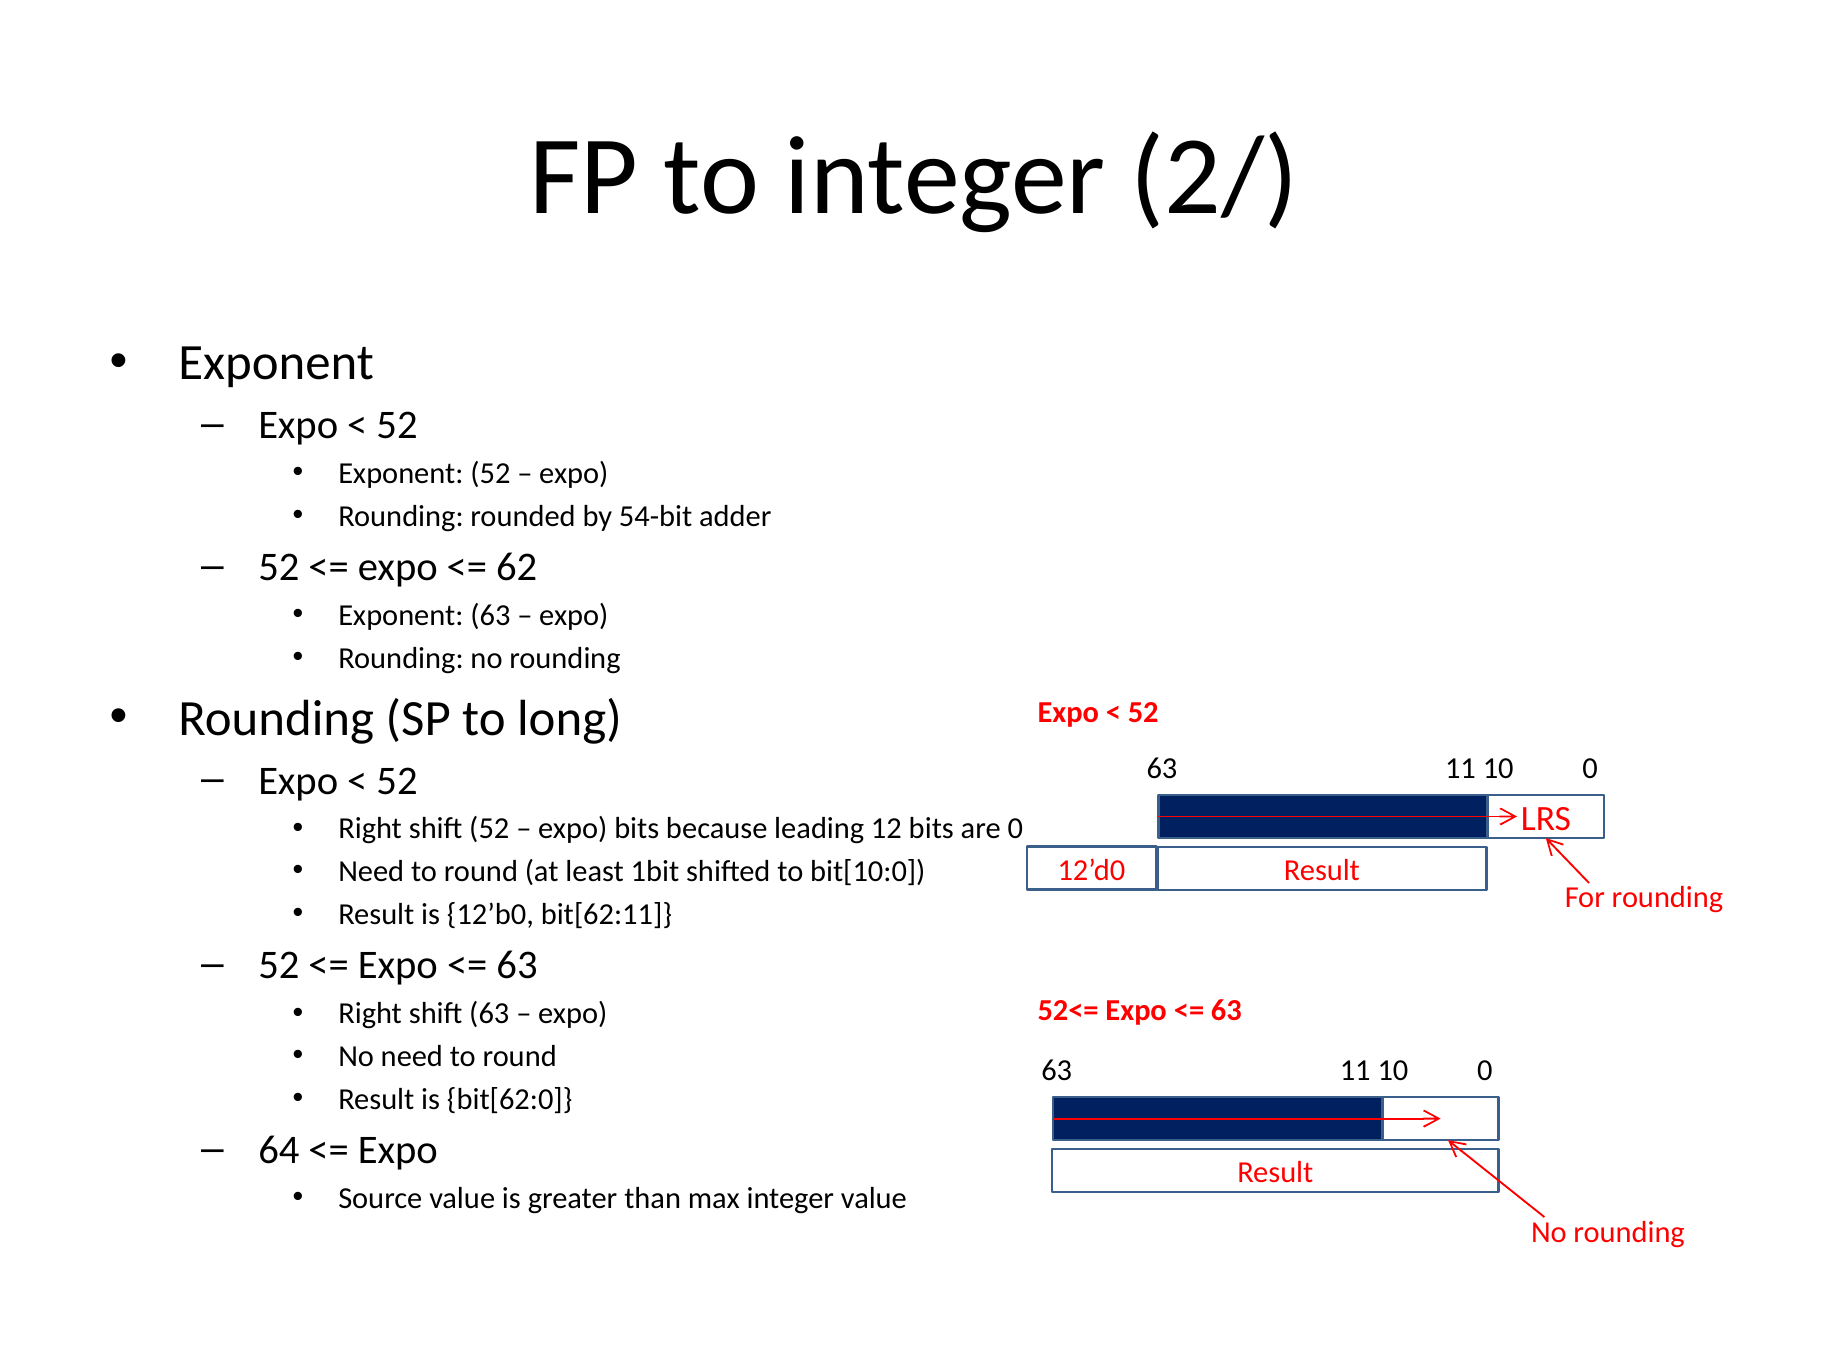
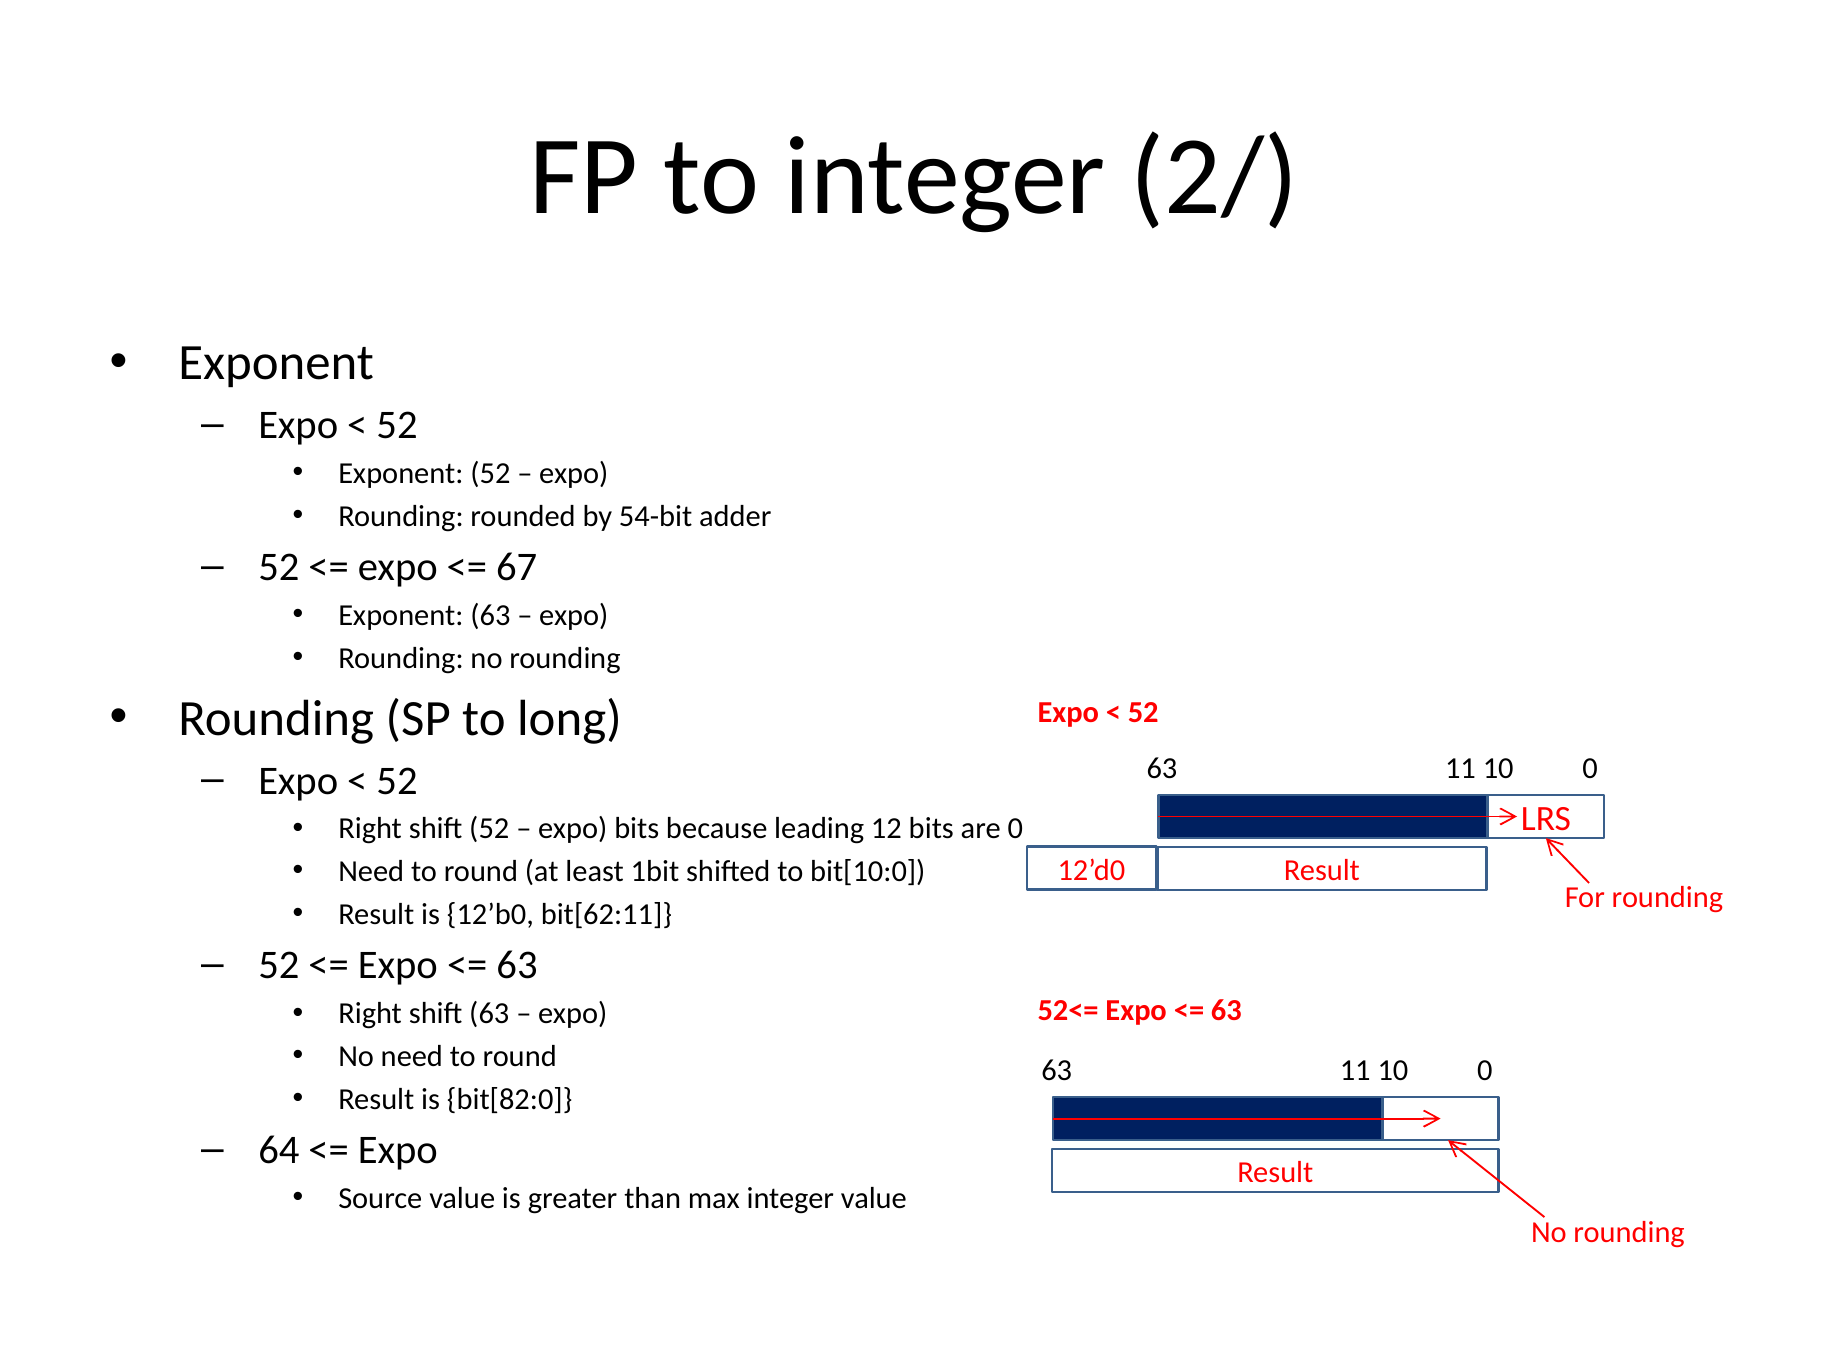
62: 62 -> 67
bit[62:0: bit[62:0 -> bit[82:0
